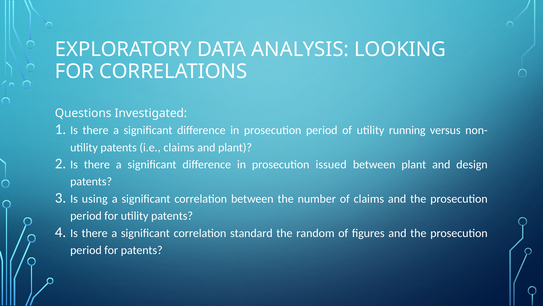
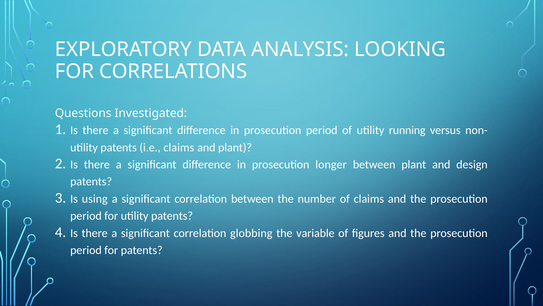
issued: issued -> longer
standard: standard -> globbing
random: random -> variable
